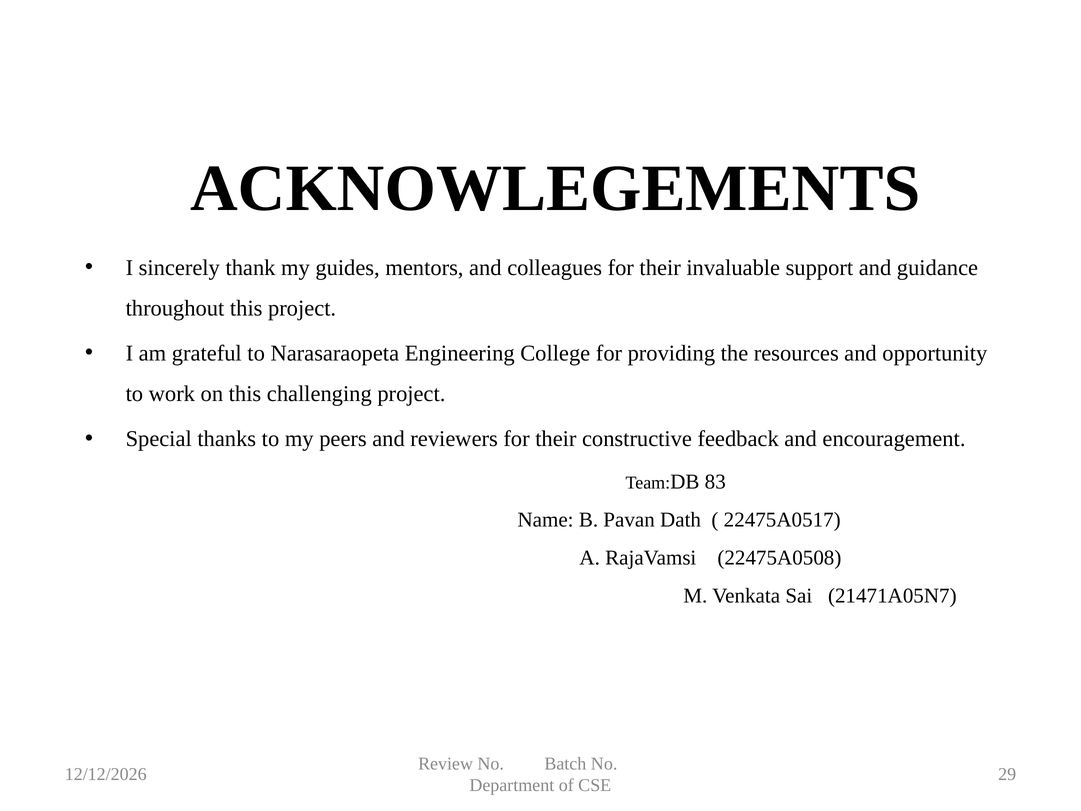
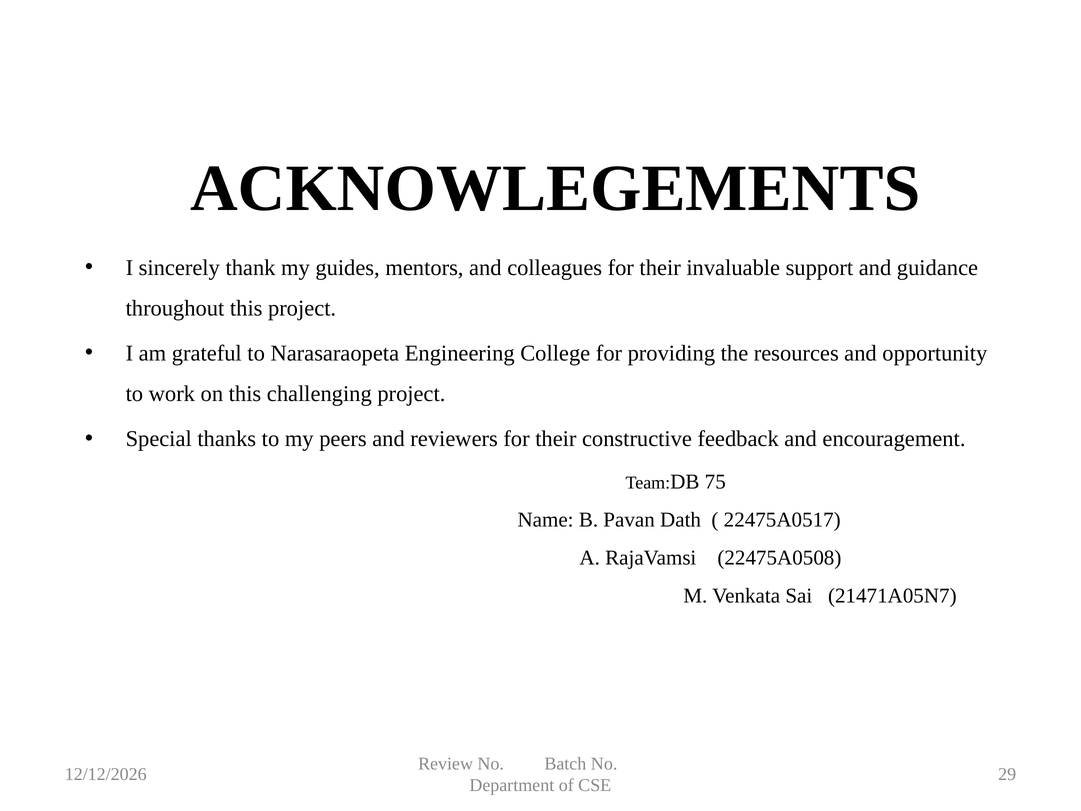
83: 83 -> 75
